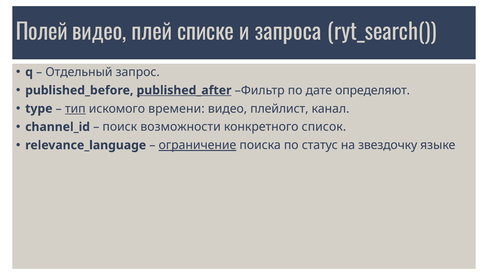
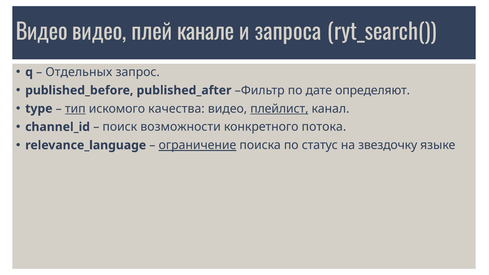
Полей at (42, 33): Полей -> Видео
списке: списке -> канале
Отдельный: Отдельный -> Отдельных
published_after underline: present -> none
времени: времени -> качества
плейлист underline: none -> present
список: список -> потока
